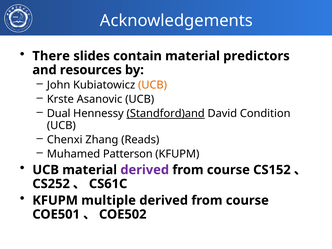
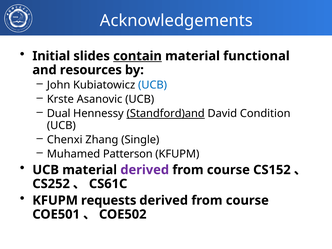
There: There -> Initial
contain underline: none -> present
predictors: predictors -> functional
UCB at (153, 85) colour: orange -> blue
Reads: Reads -> Single
multiple: multiple -> requests
